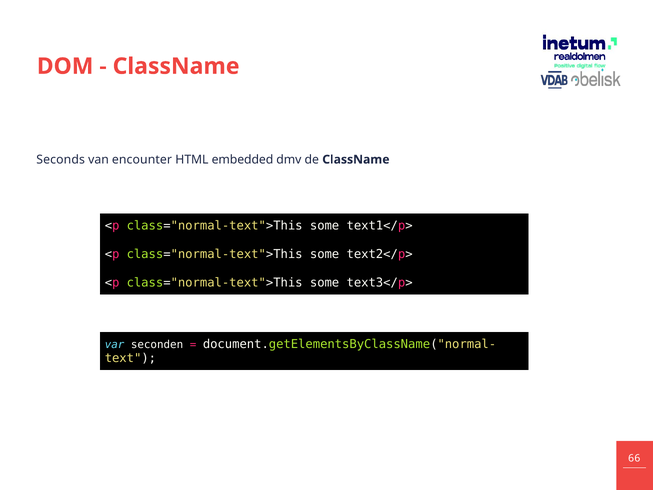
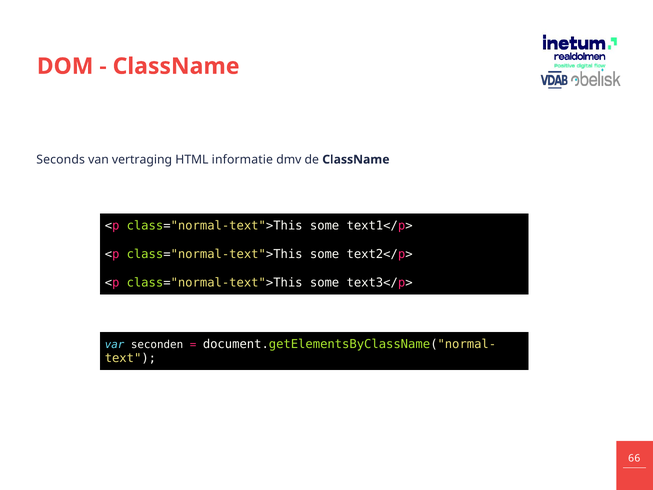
encounter: encounter -> vertraging
embedded: embedded -> informatie
